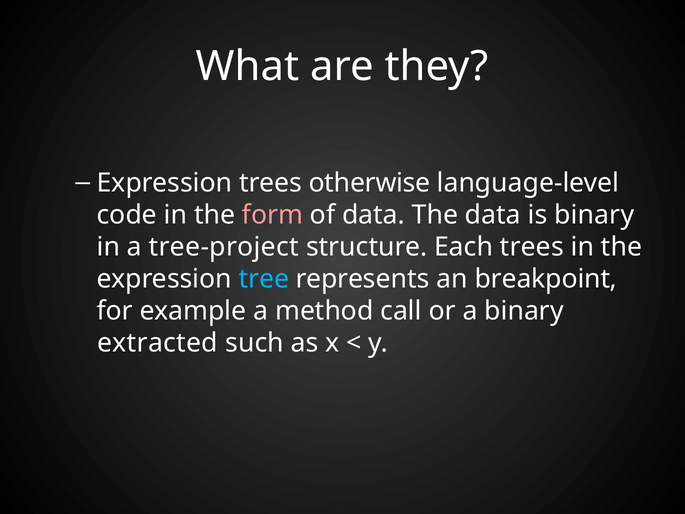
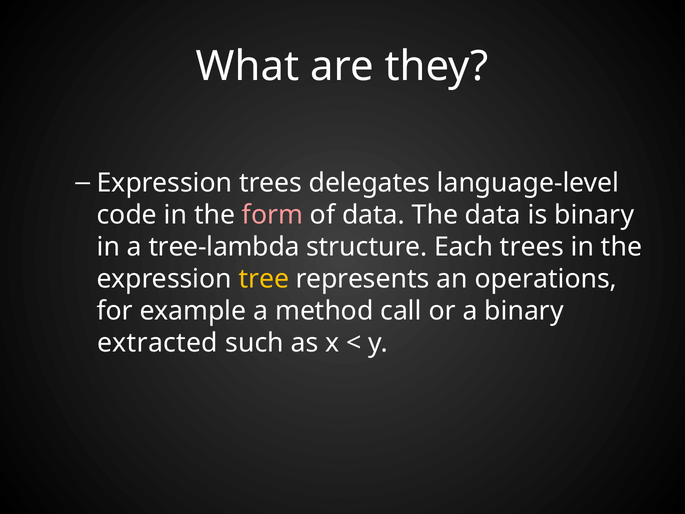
otherwise: otherwise -> delegates
tree-project: tree-project -> tree-lambda
tree colour: light blue -> yellow
breakpoint: breakpoint -> operations
